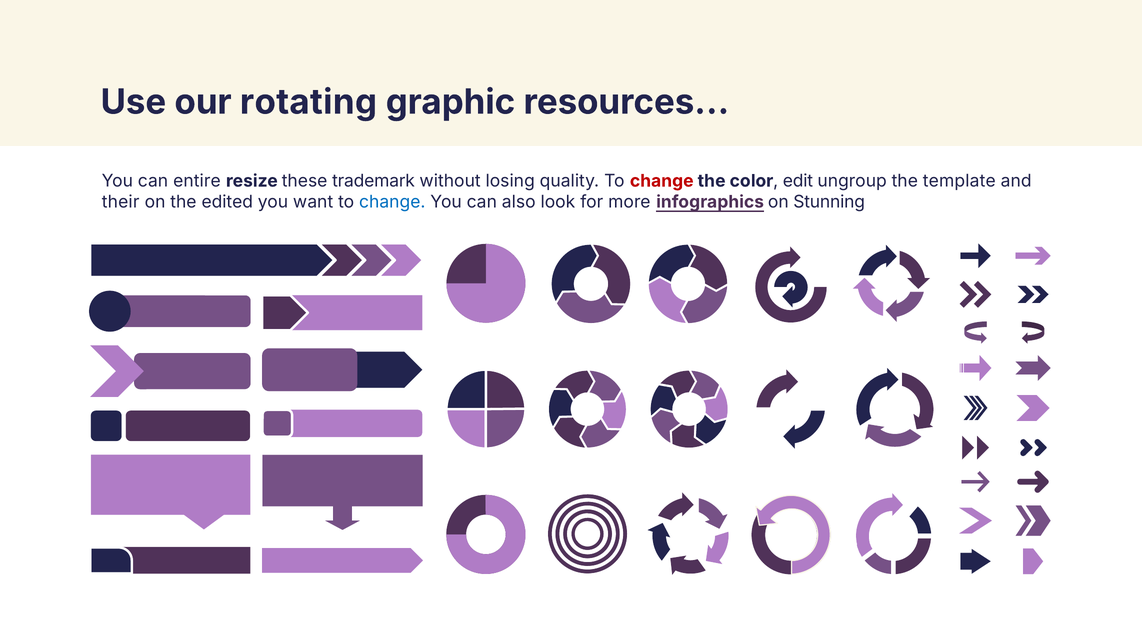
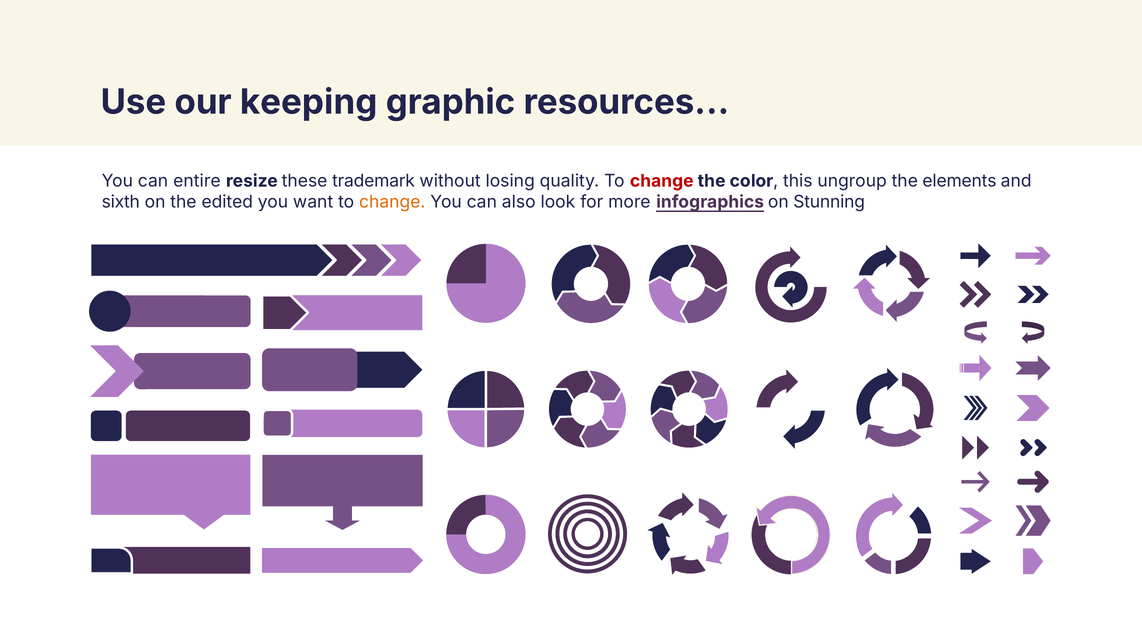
rotating: rotating -> keeping
edit: edit -> this
template: template -> elements
their: their -> sixth
change at (392, 202) colour: blue -> orange
